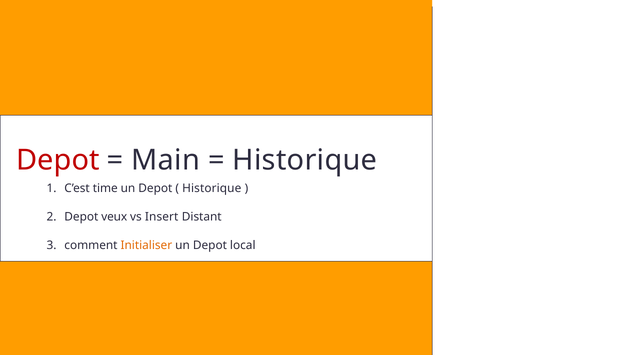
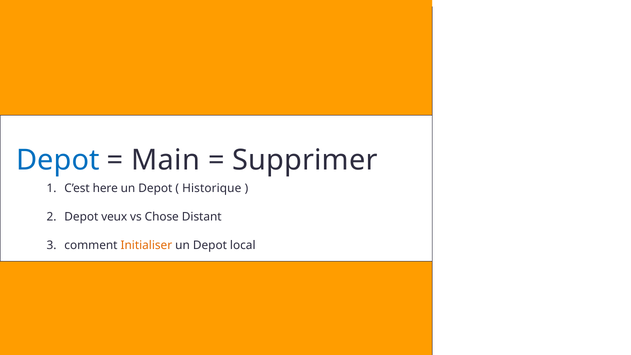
Depot at (58, 160) colour: red -> blue
Historique at (305, 160): Historique -> Supprimer
time: time -> here
Insert: Insert -> Chose
